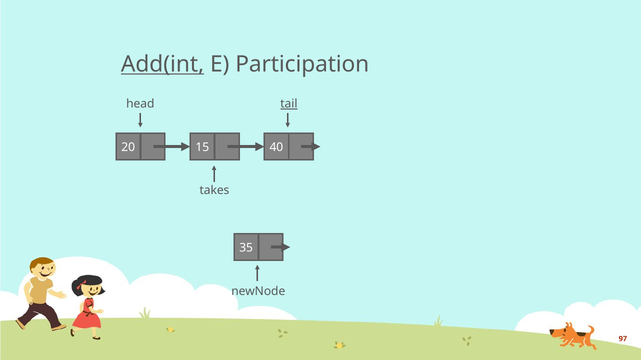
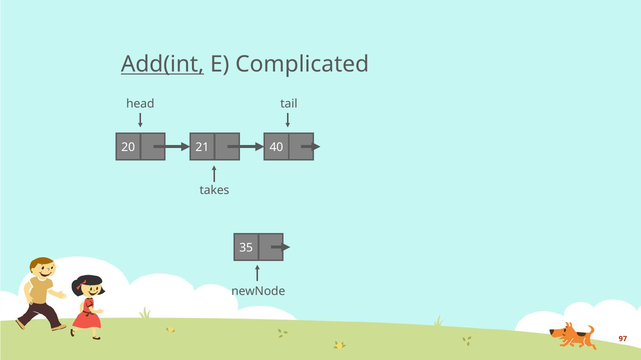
Participation: Participation -> Complicated
tail underline: present -> none
15: 15 -> 21
